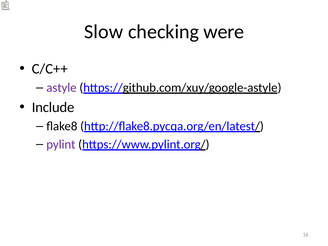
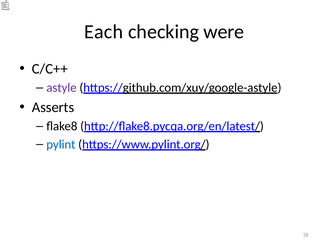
Slow: Slow -> Each
Include: Include -> Asserts
pylint colour: purple -> blue
